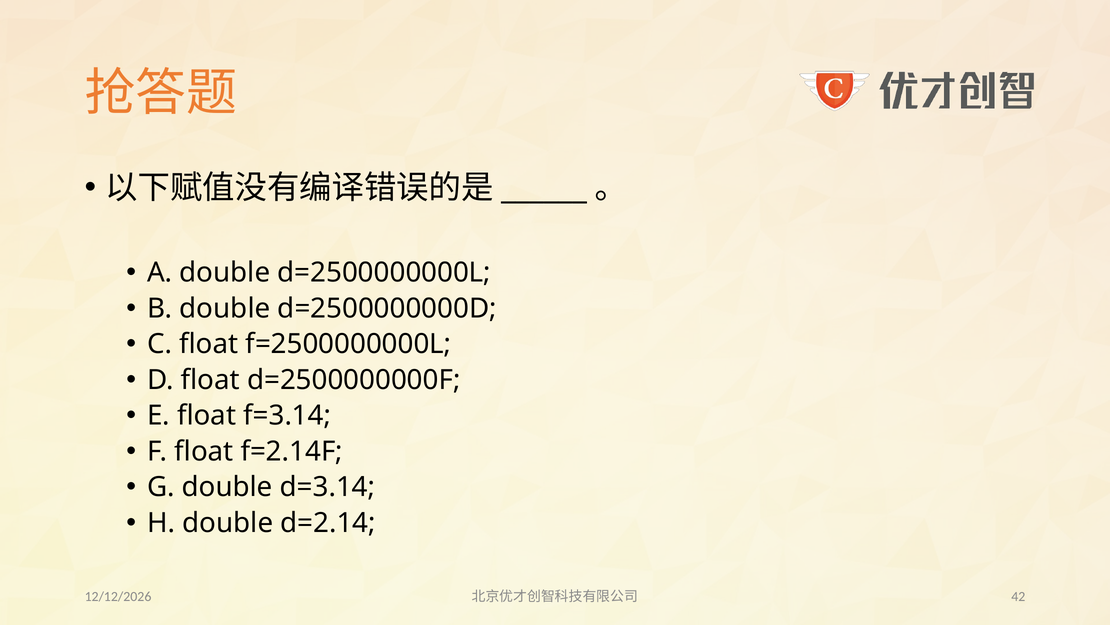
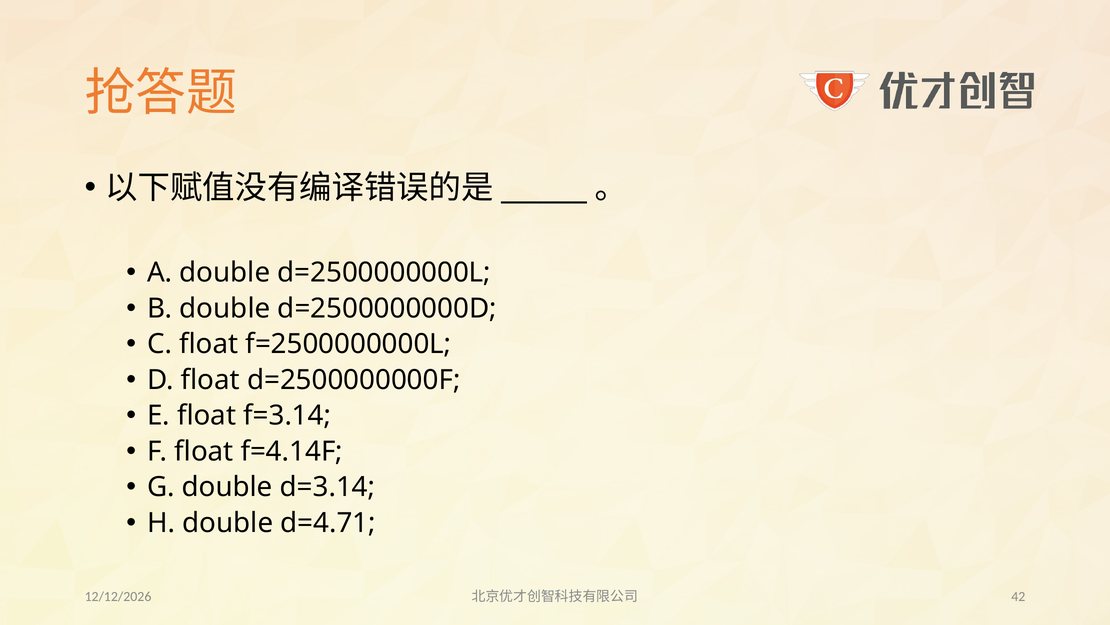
f=2.14F: f=2.14F -> f=4.14F
d=2.14: d=2.14 -> d=4.71
